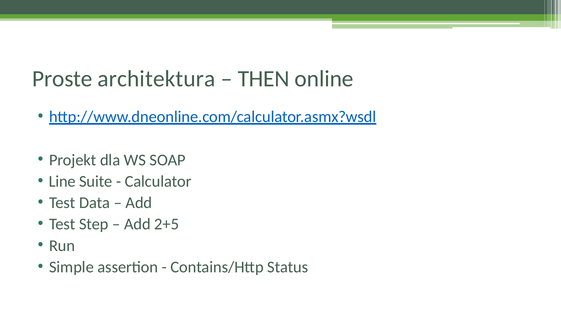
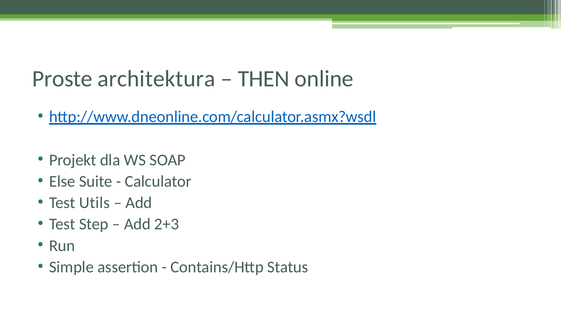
Line: Line -> Else
Data: Data -> Utils
2+5: 2+5 -> 2+3
